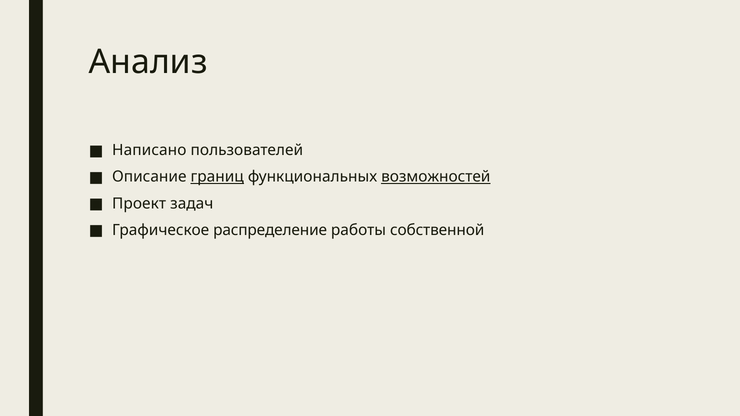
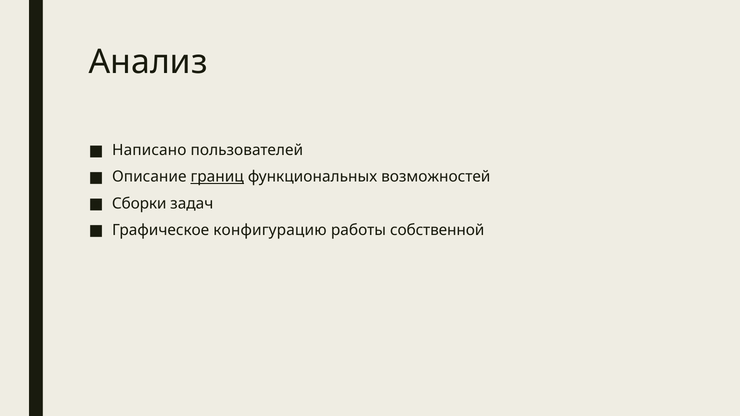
возможностей underline: present -> none
Проект: Проект -> Сборки
распределение: распределение -> конфигурацию
